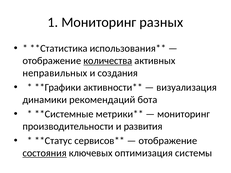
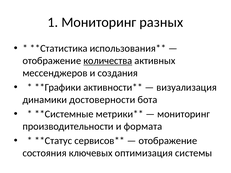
неправильных: неправильных -> мессенджеров
рекомендаций: рекомендаций -> достоверности
развития: развития -> формата
состояния underline: present -> none
